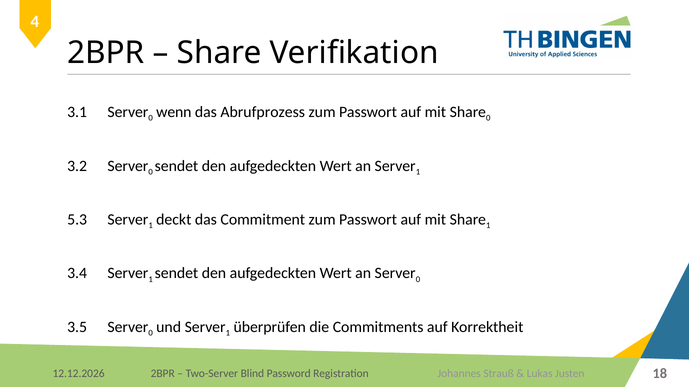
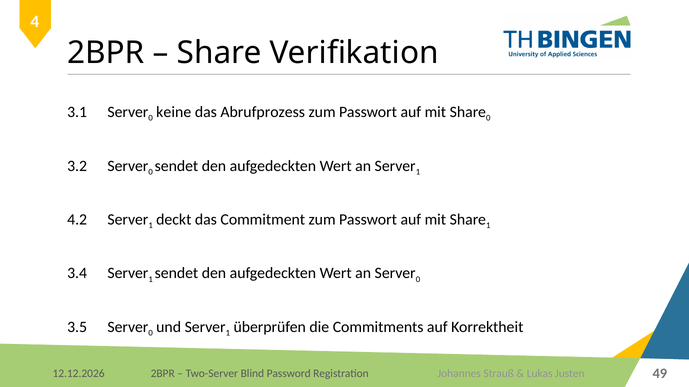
wenn: wenn -> keine
5.3: 5.3 -> 4.2
18: 18 -> 49
